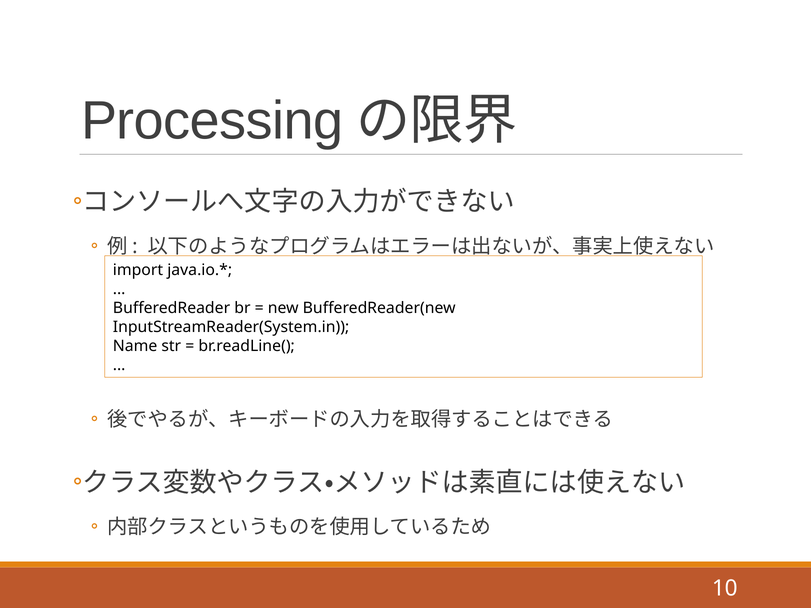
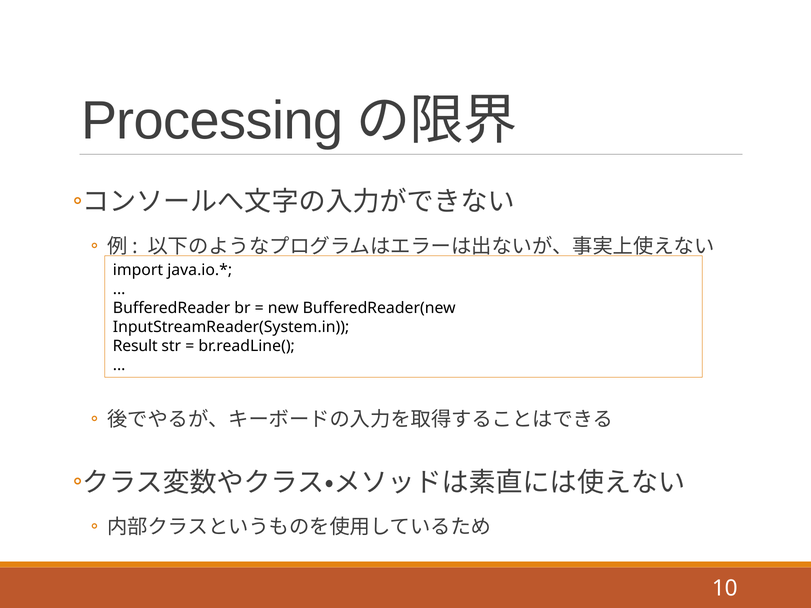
Name: Name -> Result
